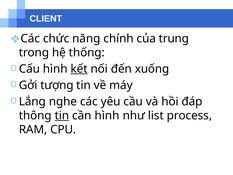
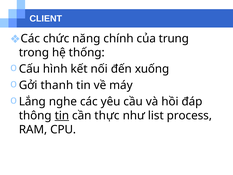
kết underline: present -> none
tượng: tượng -> thanh
cần hình: hình -> thực
